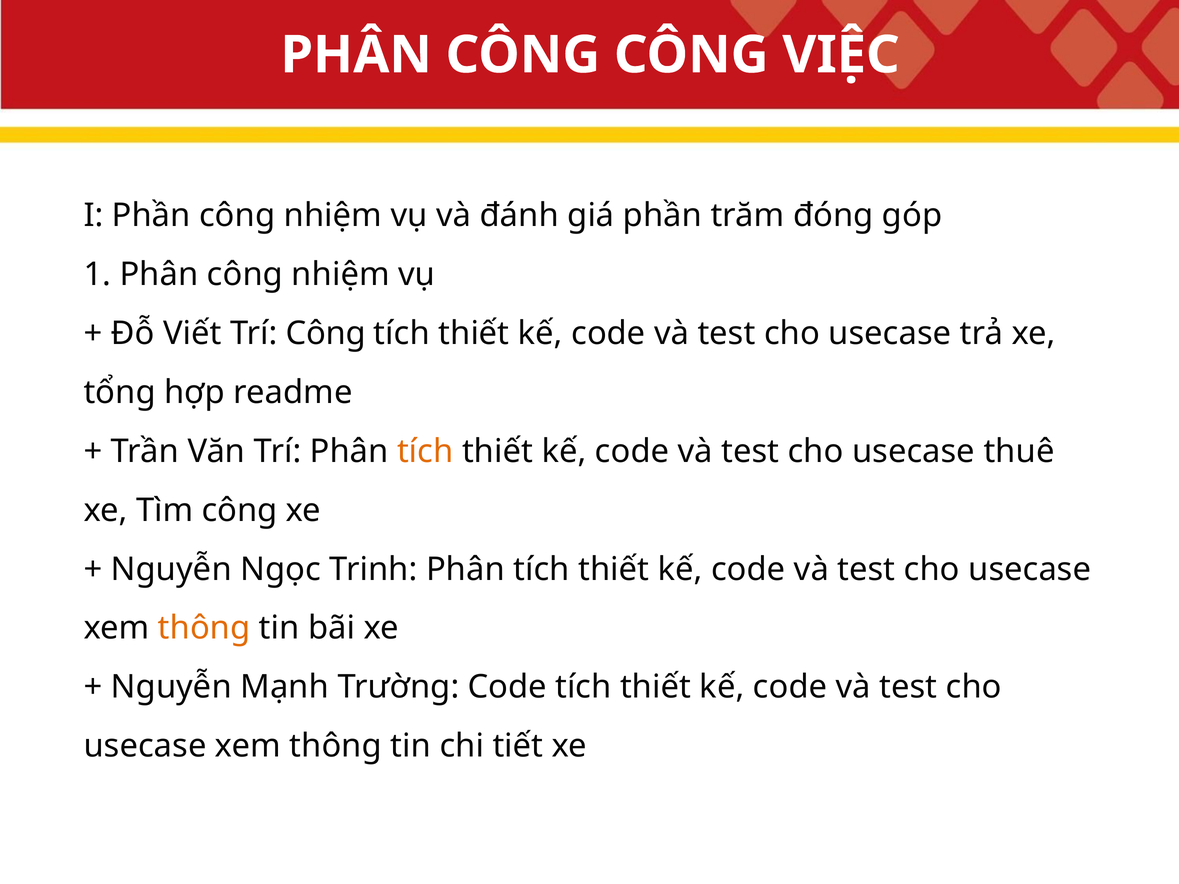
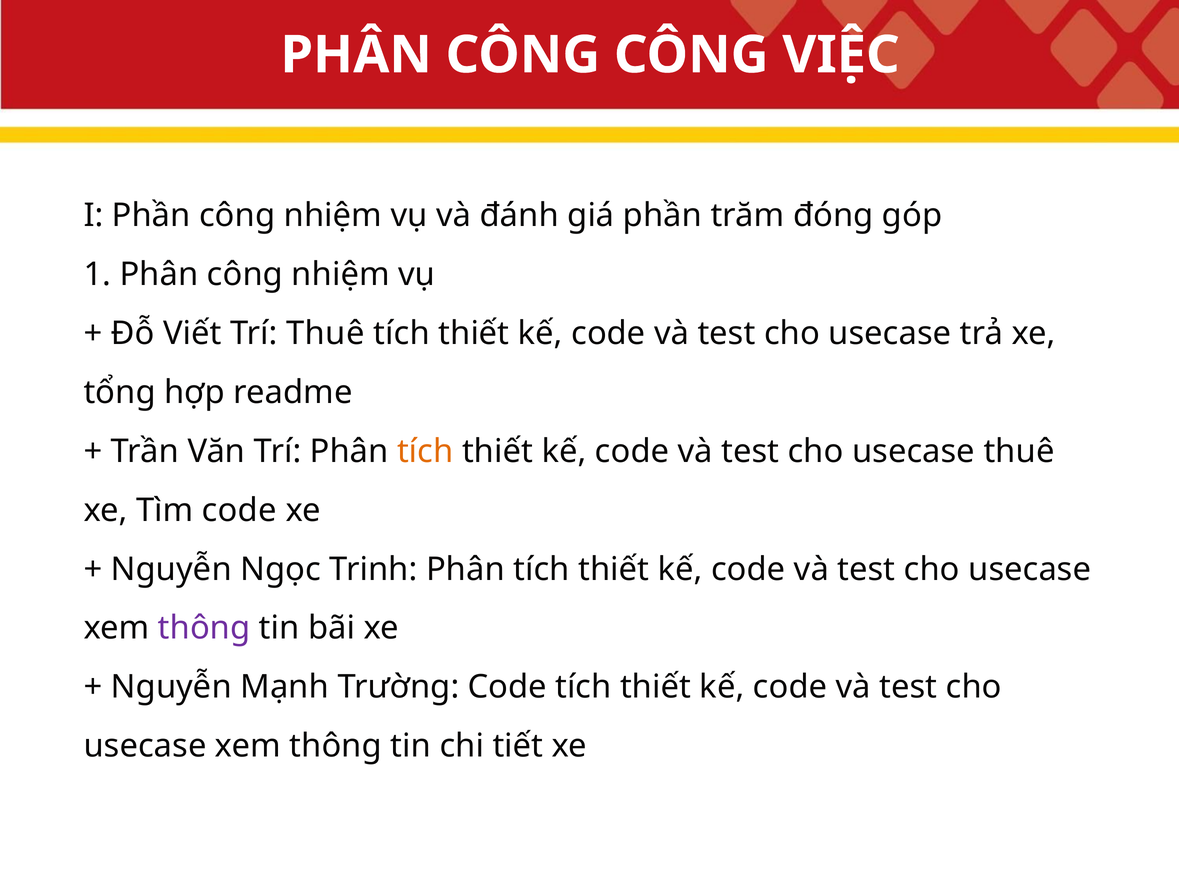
Trí Công: Công -> Thuê
Tìm công: công -> code
thông at (204, 628) colour: orange -> purple
